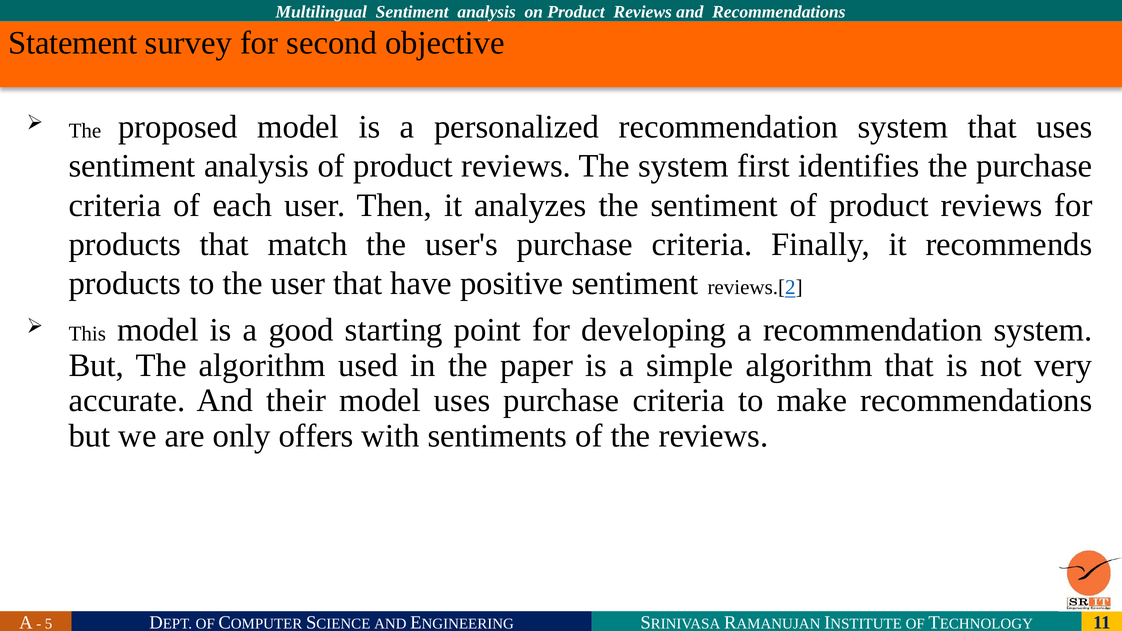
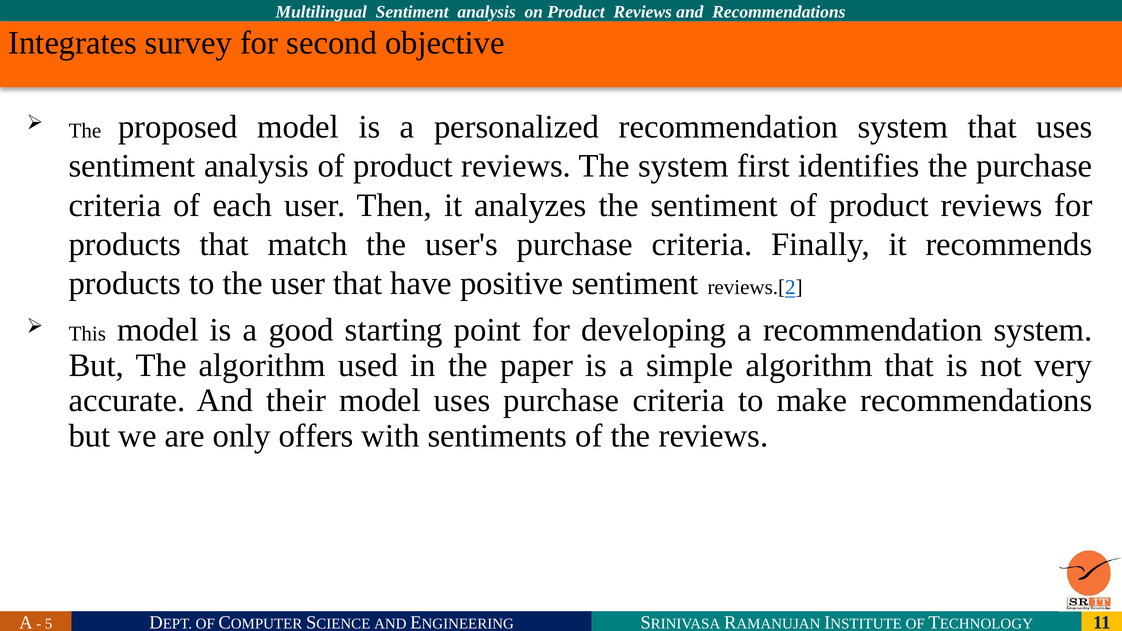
Statement: Statement -> Integrates
